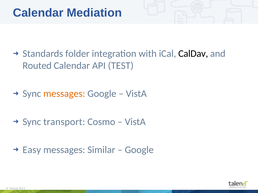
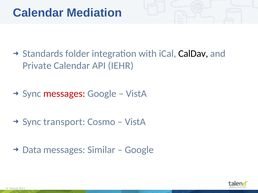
Routed: Routed -> Private
TEST: TEST -> IEHR
messages at (64, 94) colour: orange -> red
Easy: Easy -> Data
